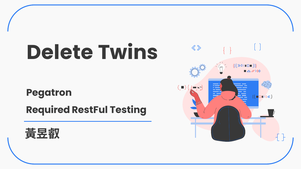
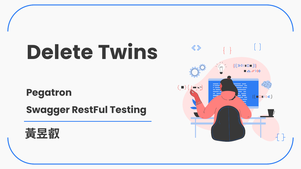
Required: Required -> Swagger
